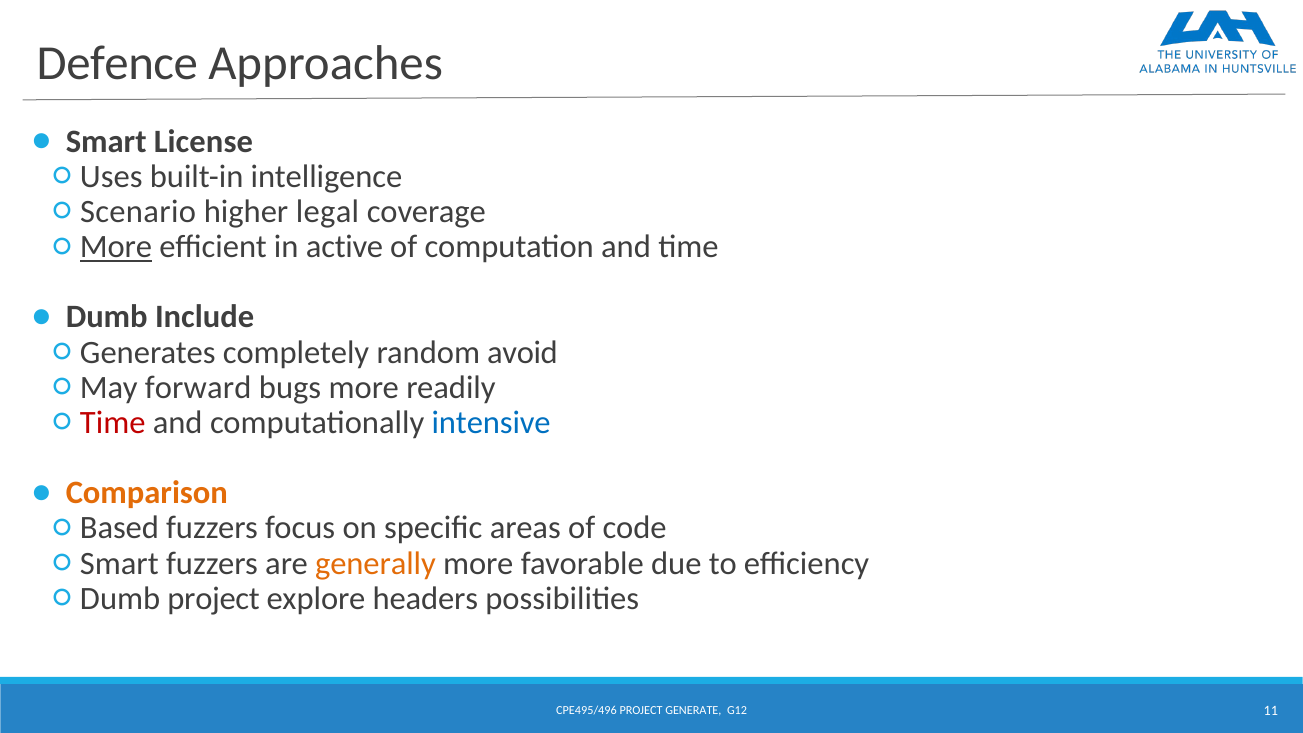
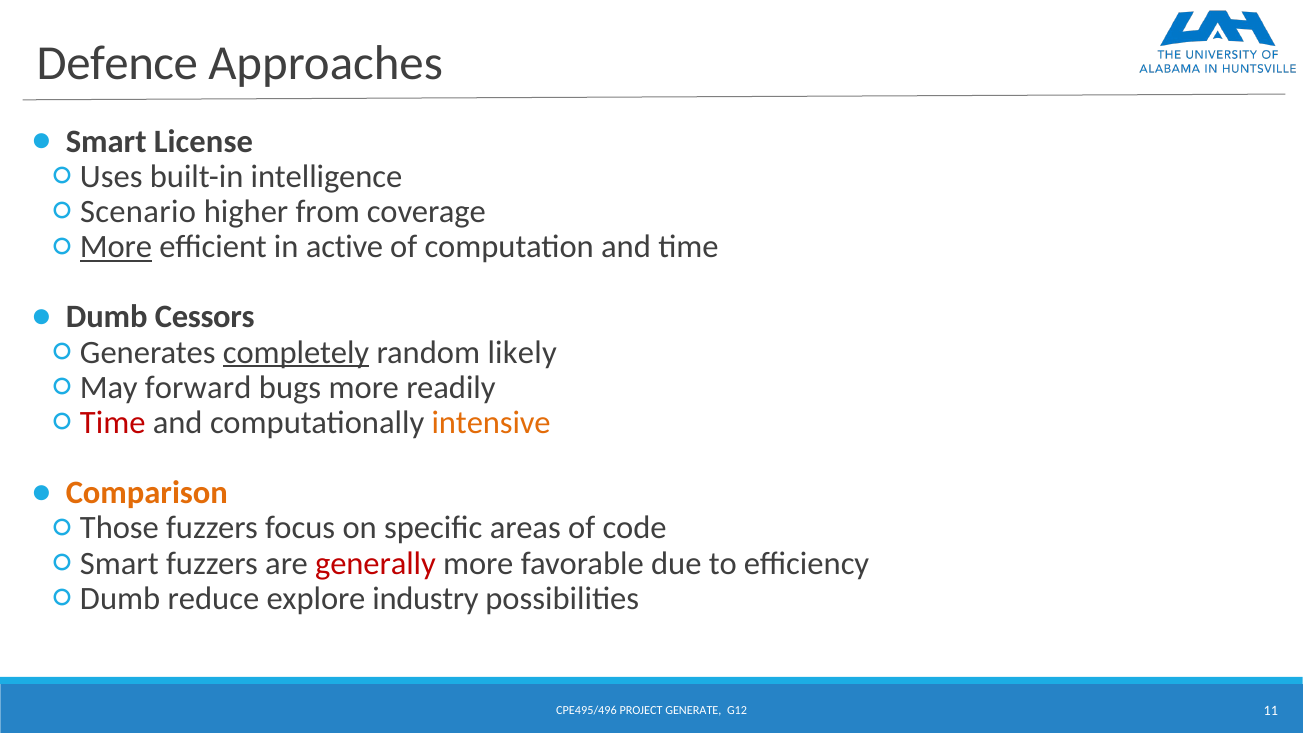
legal: legal -> from
Include: Include -> Cessors
completely underline: none -> present
avoid: avoid -> likely
intensive colour: blue -> orange
Based: Based -> Those
generally colour: orange -> red
Dumb project: project -> reduce
headers: headers -> industry
